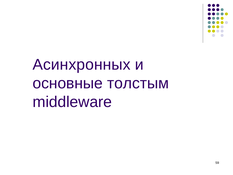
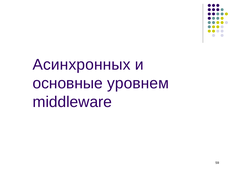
толстым: толстым -> уровнем
